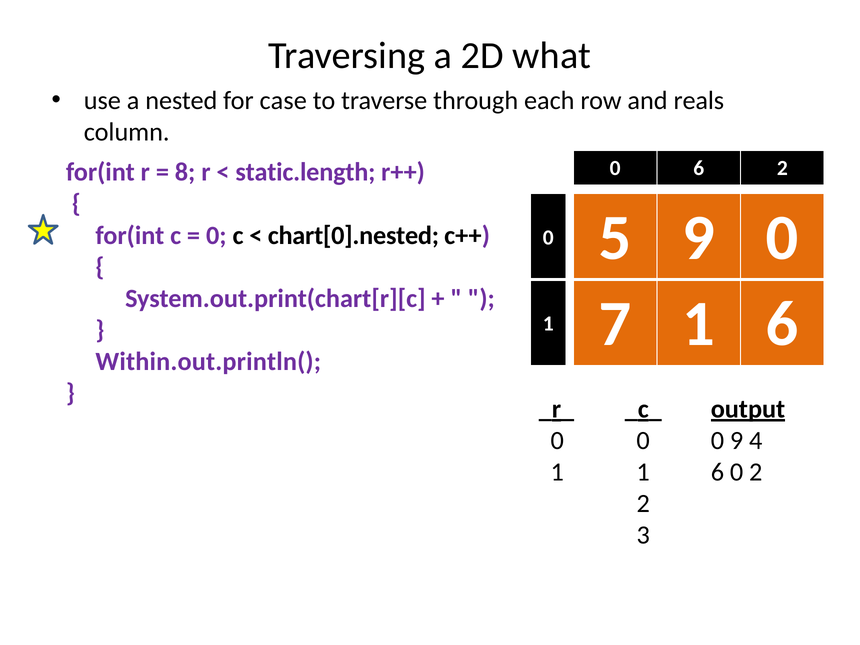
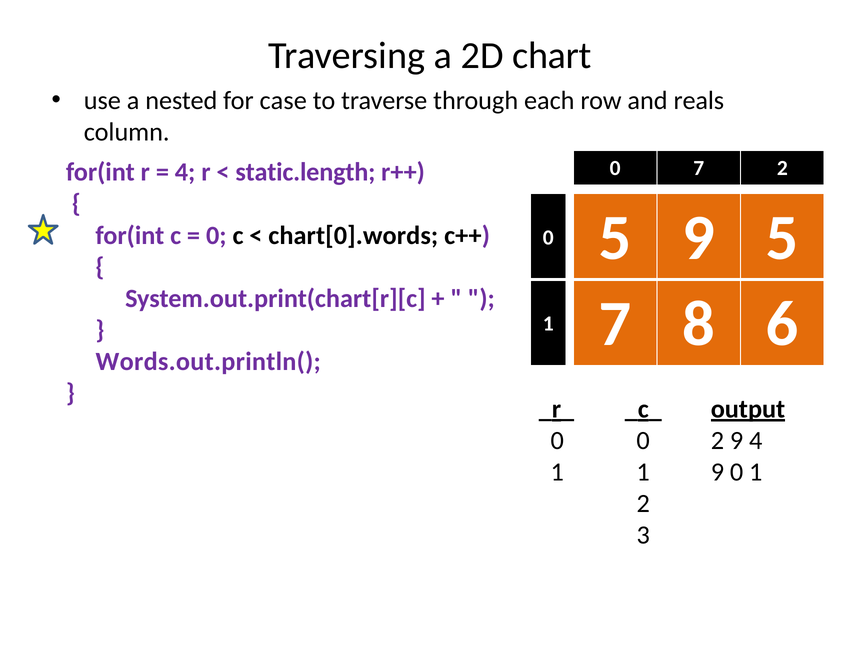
what: what -> chart
0 6: 6 -> 7
8 at (185, 172): 8 -> 4
9 0: 0 -> 5
chart[0].nested: chart[0].nested -> chart[0].words
7 1: 1 -> 8
Within.out.println(: Within.out.println( -> Words.out.println(
0 0 0: 0 -> 2
1 1 6: 6 -> 9
2 at (756, 472): 2 -> 1
